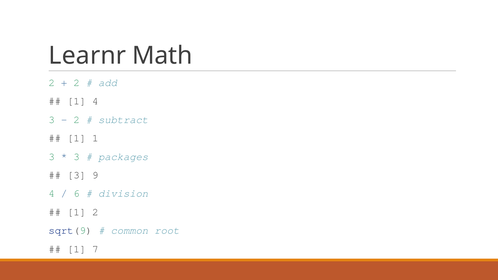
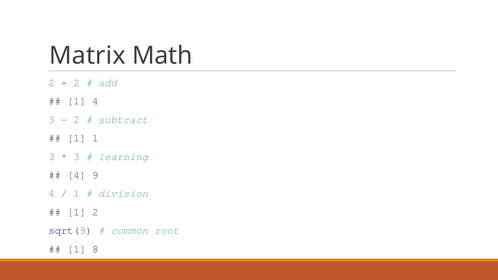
Learnr: Learnr -> Matrix
packages: packages -> learning
3 at (77, 175): 3 -> 4
6 at (77, 194): 6 -> 1
7: 7 -> 8
